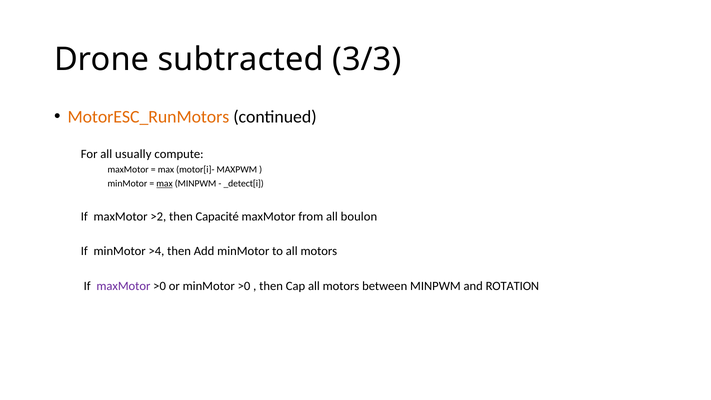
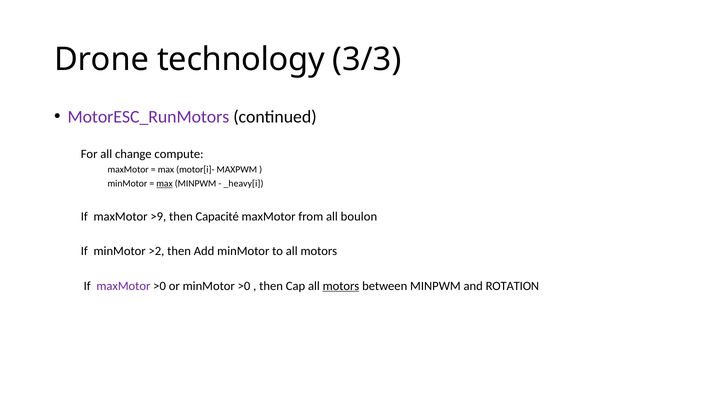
subtracted: subtracted -> technology
MotorESC_RunMotors colour: orange -> purple
usually: usually -> change
_detect[i: _detect[i -> _heavy[i
>2: >2 -> >9
>4: >4 -> >2
motors at (341, 286) underline: none -> present
